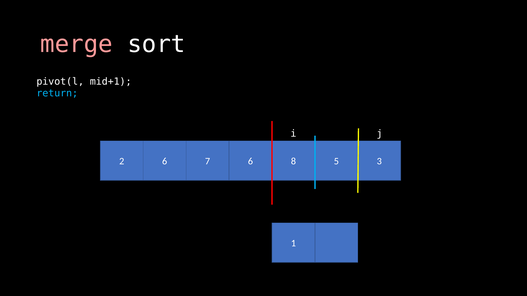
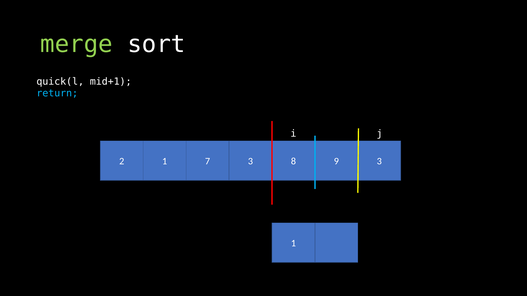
merge colour: pink -> light green
pivot(l: pivot(l -> quick(l
2 6: 6 -> 1
7 6: 6 -> 3
5: 5 -> 9
